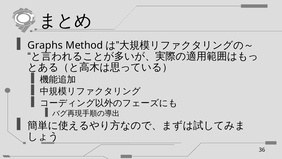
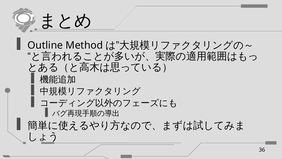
Graphs: Graphs -> Outline
